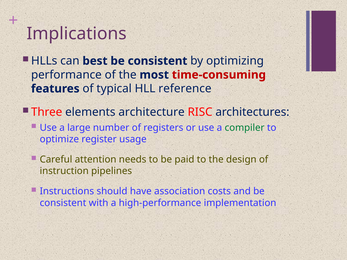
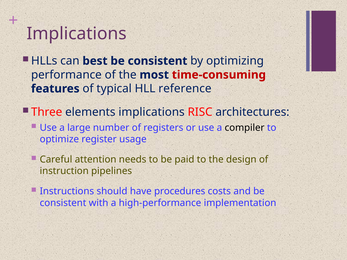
elements architecture: architecture -> implications
compiler colour: green -> black
association: association -> procedures
